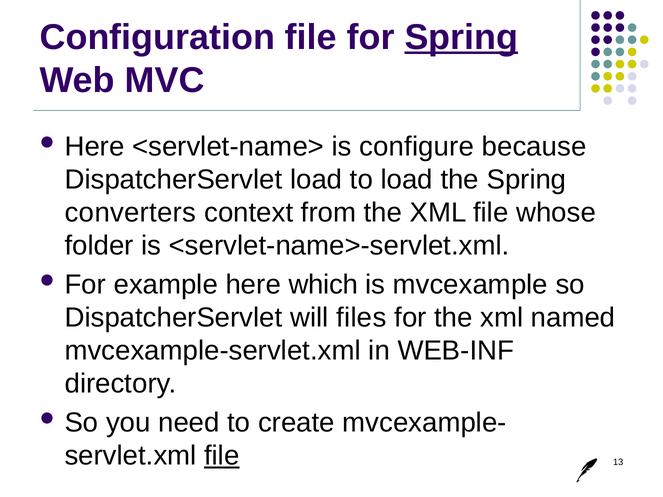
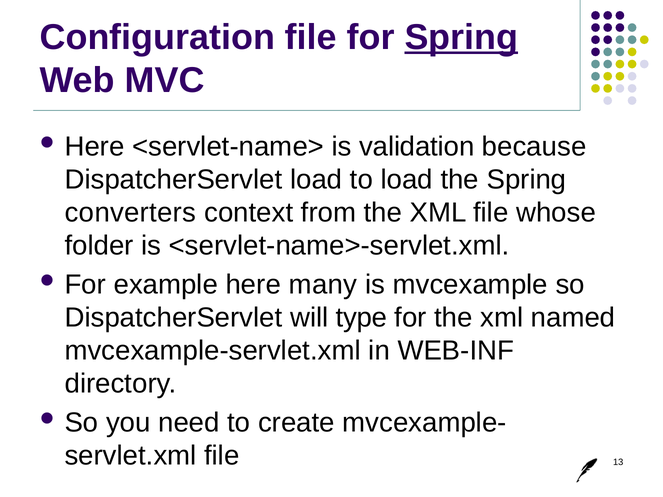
configure: configure -> validation
which: which -> many
files: files -> type
file at (222, 456) underline: present -> none
